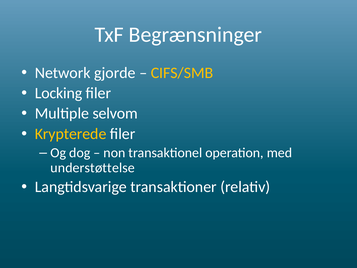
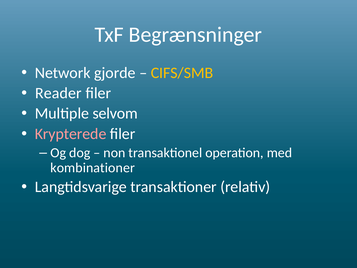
Locking: Locking -> Reader
Krypterede colour: yellow -> pink
understøttelse: understøttelse -> kombinationer
